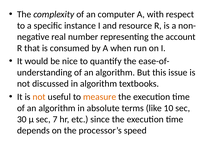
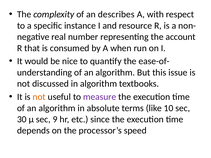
computer: computer -> describes
measure colour: orange -> purple
7: 7 -> 9
